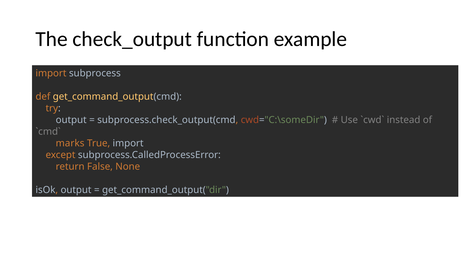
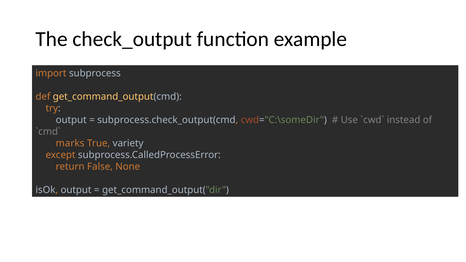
True import: import -> variety
